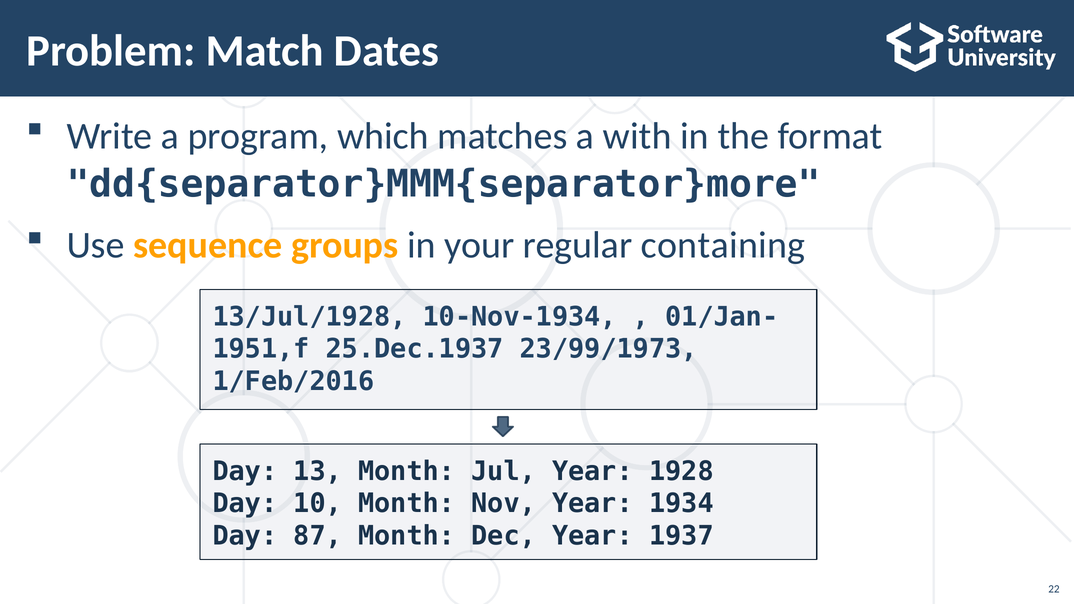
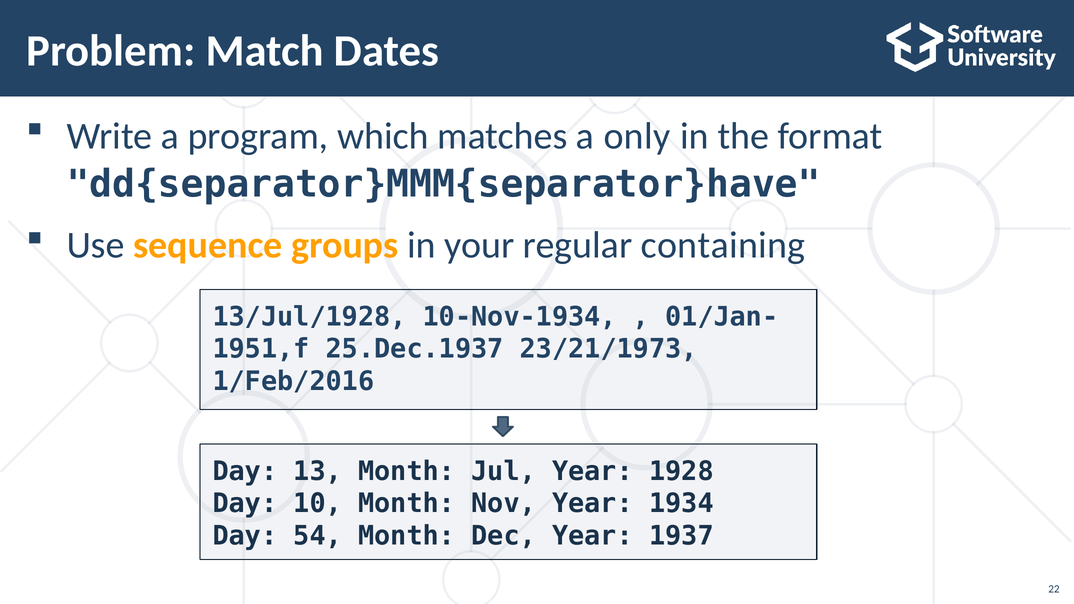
with: with -> only
dd{separator}MMM{separator}more: dd{separator}MMM{separator}more -> dd{separator}MMM{separator}have
23/99/1973: 23/99/1973 -> 23/21/1973
87: 87 -> 54
